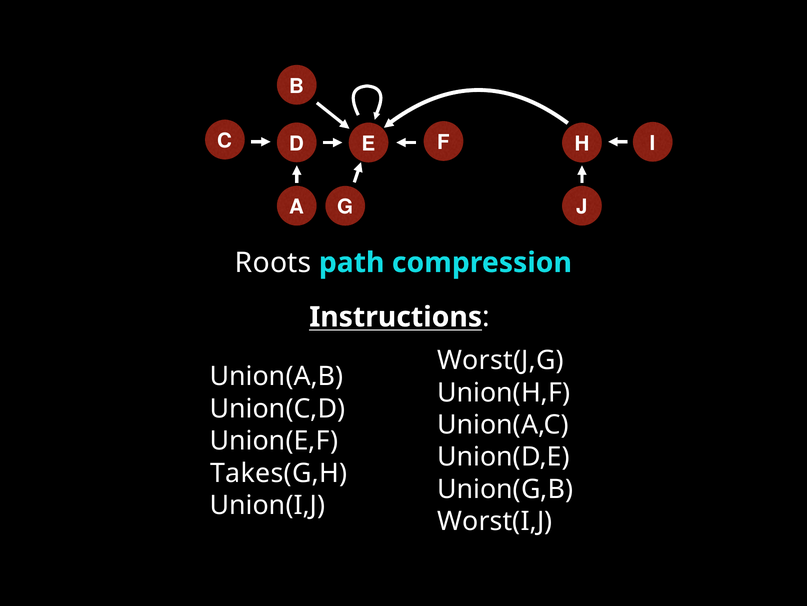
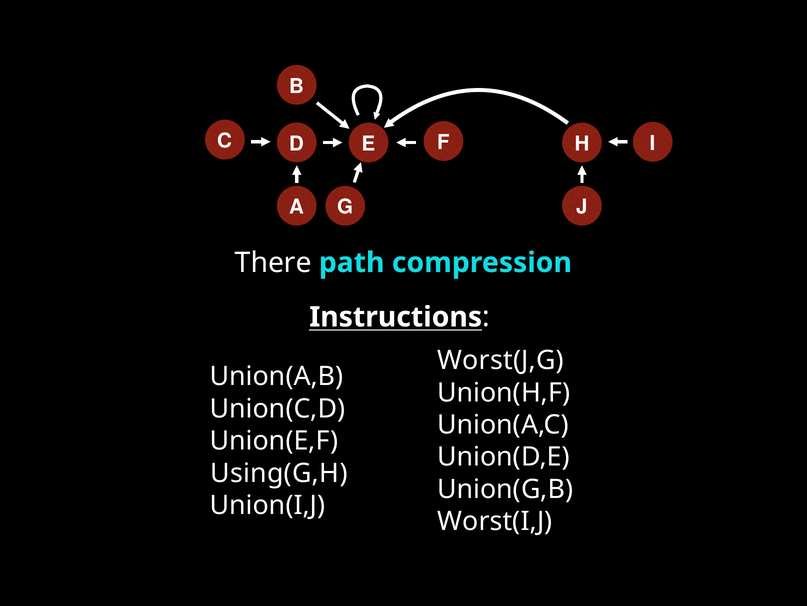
Roots: Roots -> There
Takes(G,H: Takes(G,H -> Using(G,H
